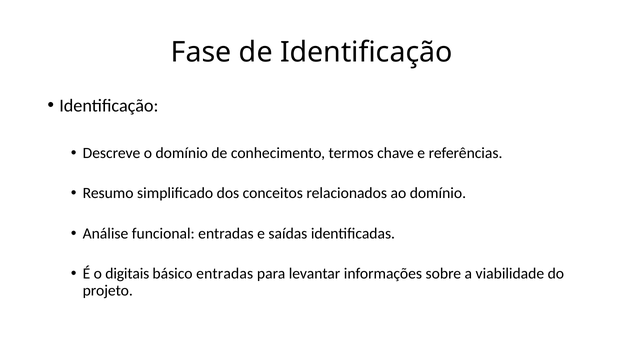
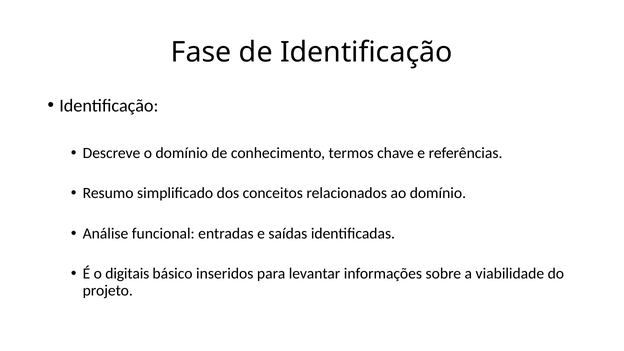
básico entradas: entradas -> inseridos
